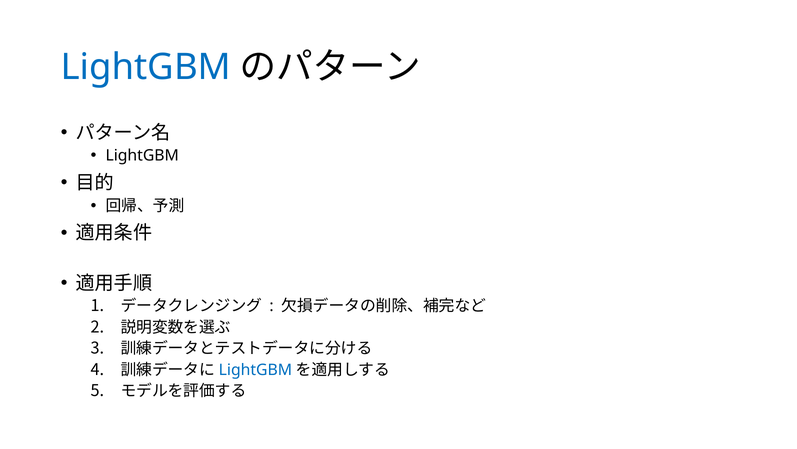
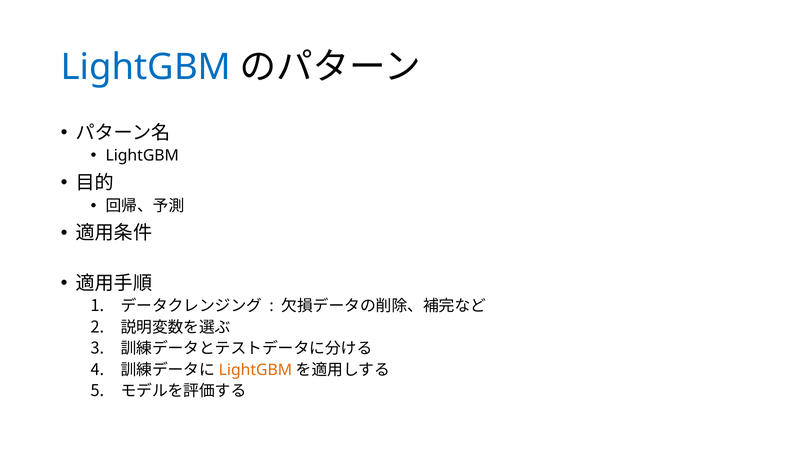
LightGBM at (255, 369) colour: blue -> orange
